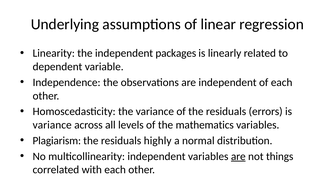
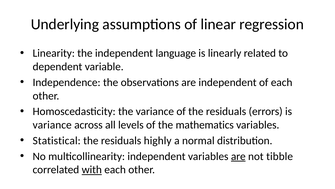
packages: packages -> language
Plagiarism: Plagiarism -> Statistical
things: things -> tibble
with underline: none -> present
